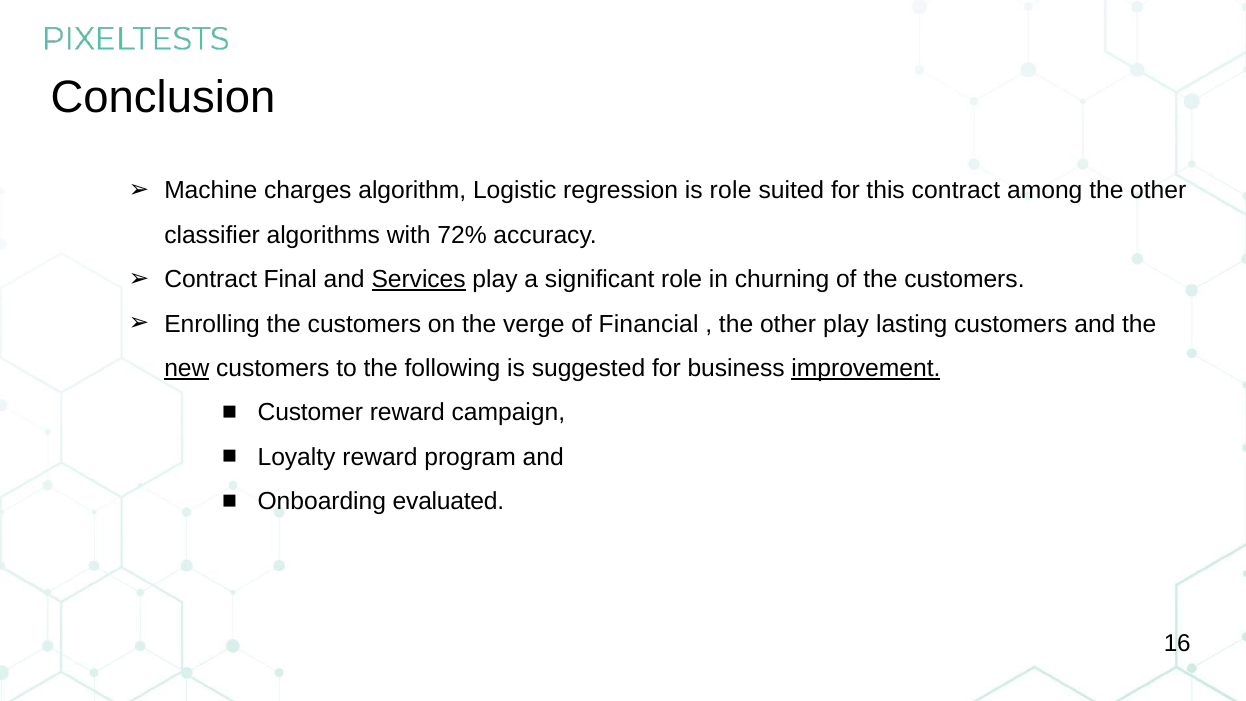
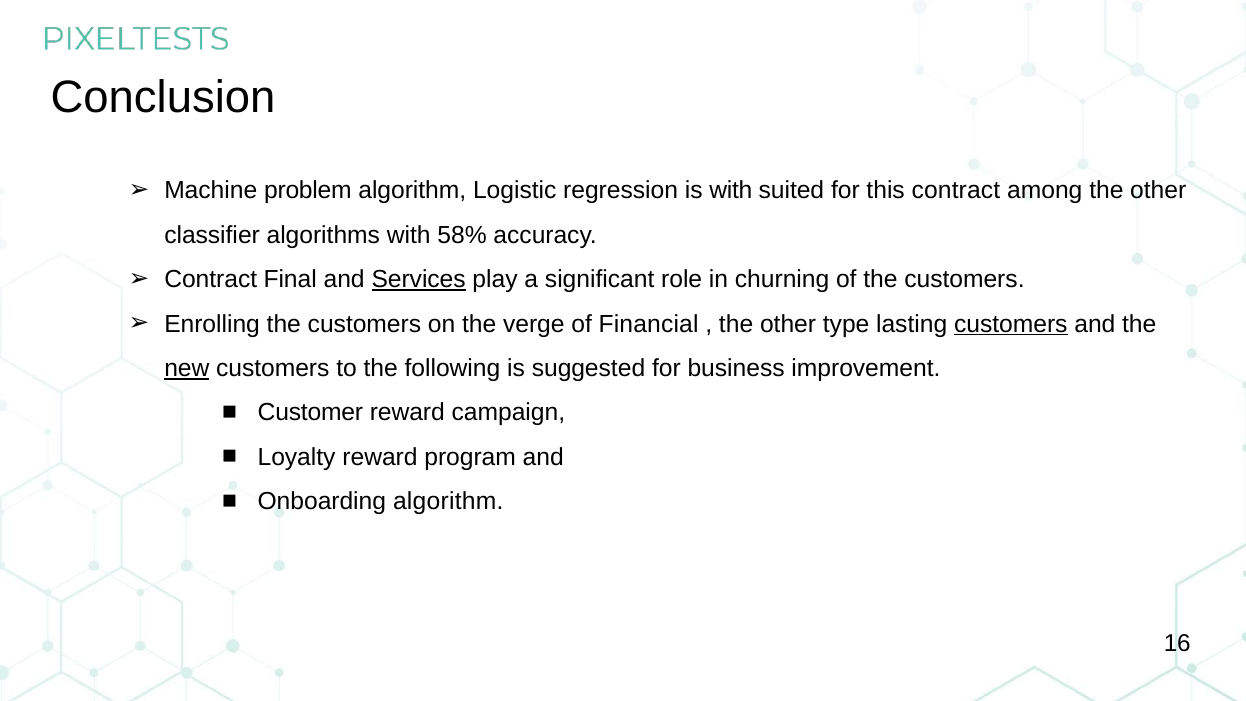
charges: charges -> problem
is role: role -> with
72%: 72% -> 58%
other play: play -> type
customers at (1011, 324) underline: none -> present
improvement underline: present -> none
Onboarding evaluated: evaluated -> algorithm
